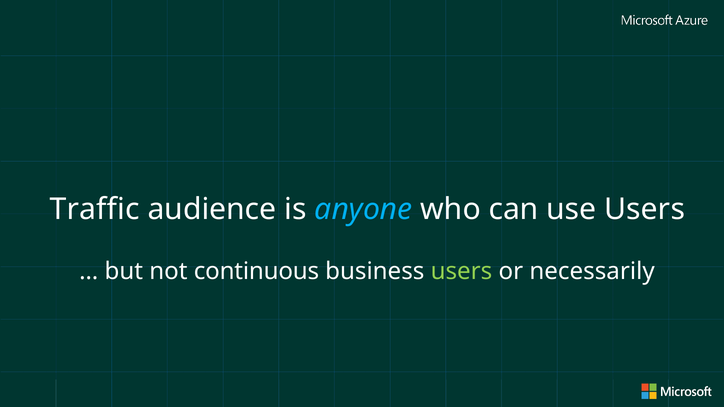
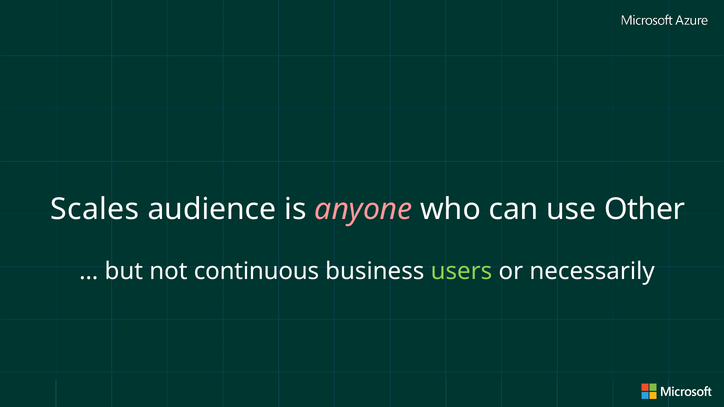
Traffic: Traffic -> Scales
anyone colour: light blue -> pink
use Users: Users -> Other
